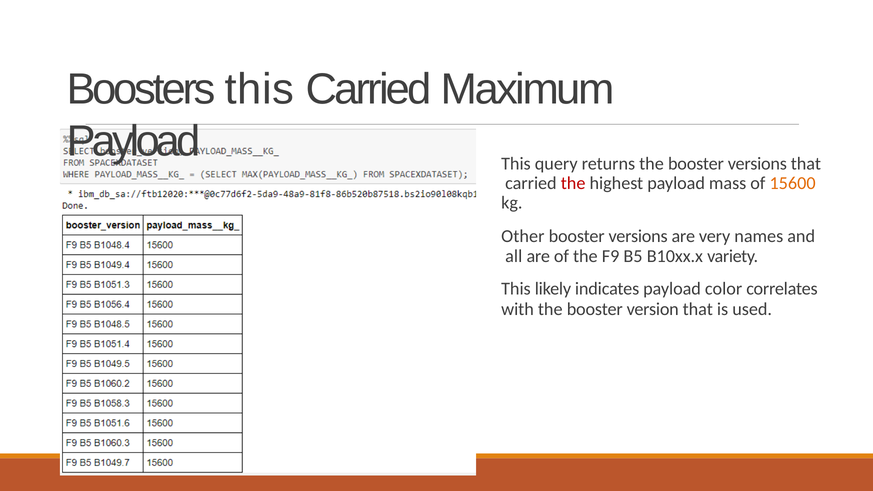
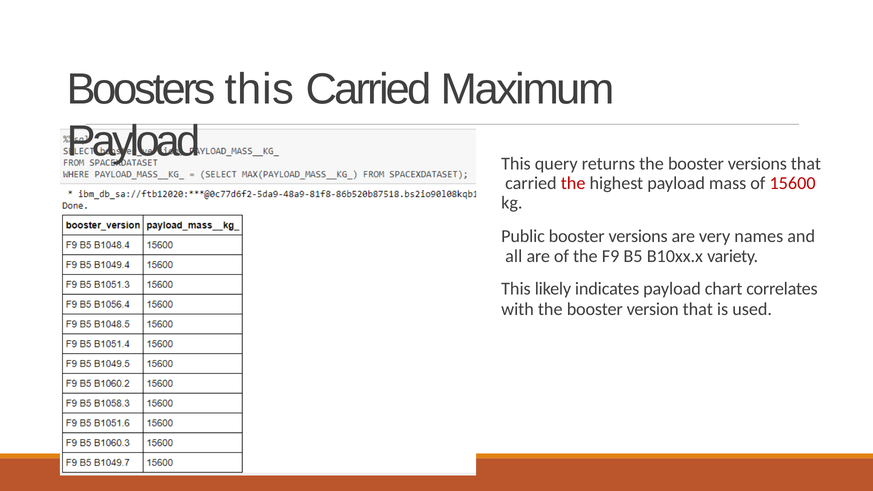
15600 colour: orange -> red
Other: Other -> Public
color: color -> chart
